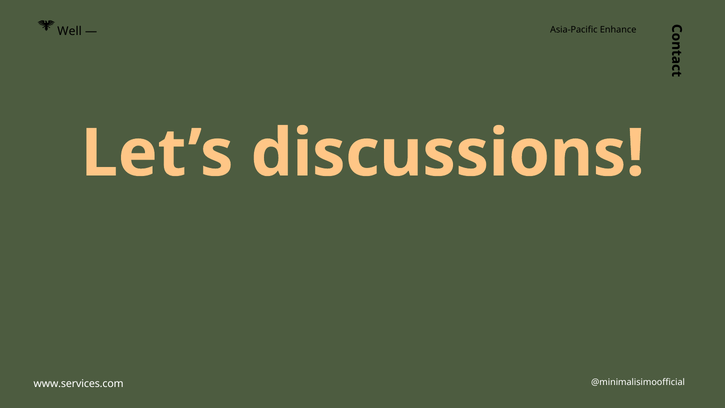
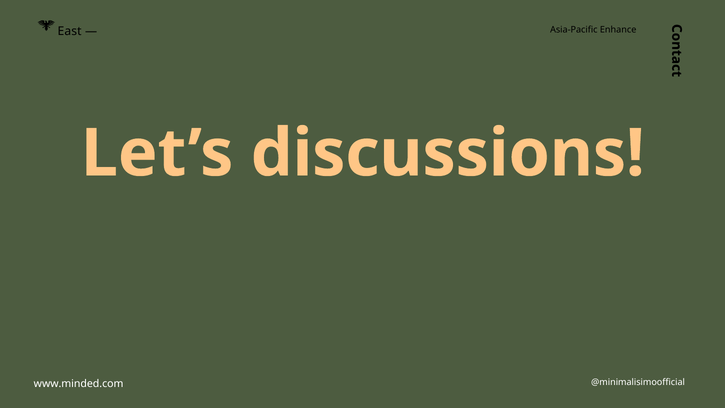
Well: Well -> East
www.services.com: www.services.com -> www.minded.com
